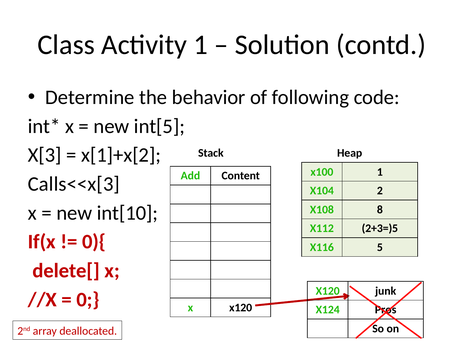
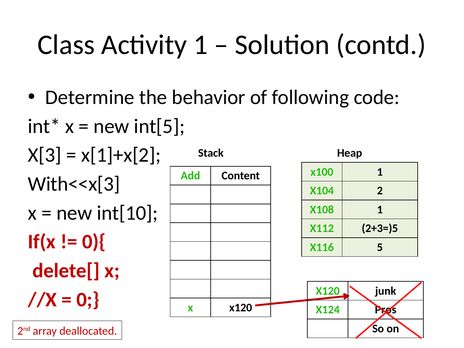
Calls<<x[3: Calls<<x[3 -> With<<x[3
X108 8: 8 -> 1
